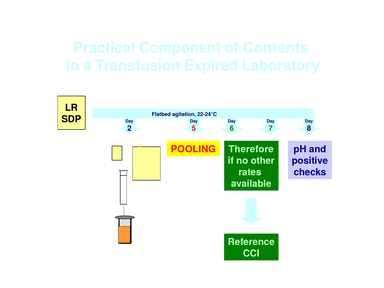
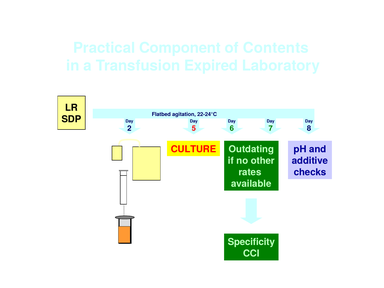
POOLING: POOLING -> CULTURE
Therefore: Therefore -> Outdating
positive: positive -> additive
Reference: Reference -> Specificity
